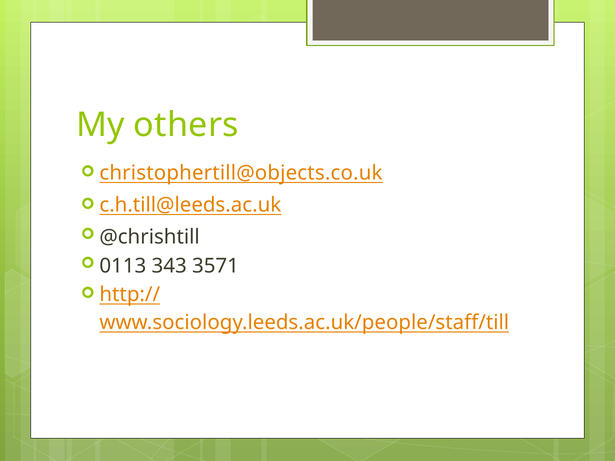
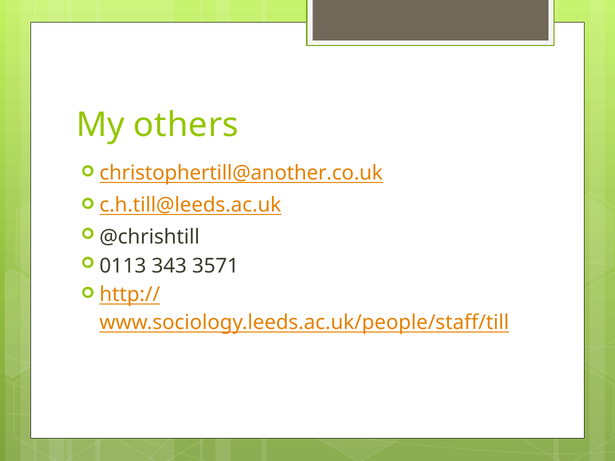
christophertill@objects.co.uk: christophertill@objects.co.uk -> christophertill@another.co.uk
